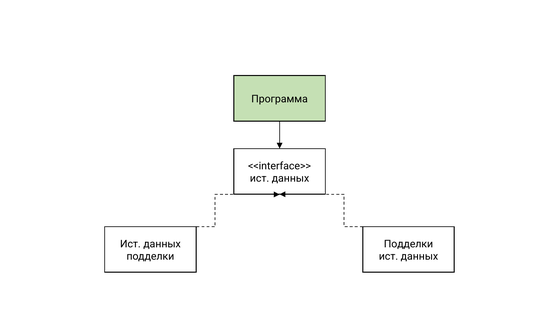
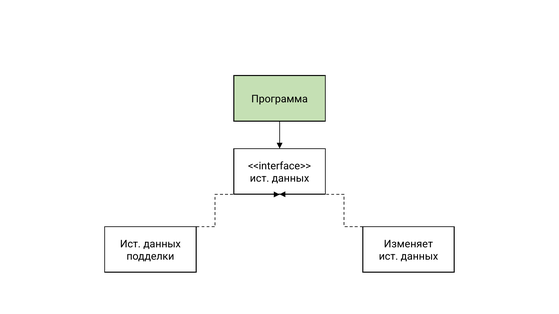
Подделки at (408, 244): Подделки -> Изменяет
